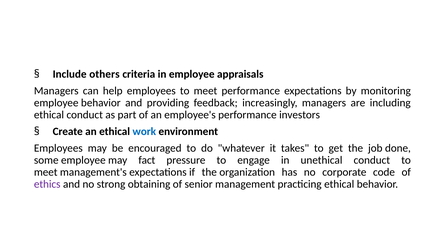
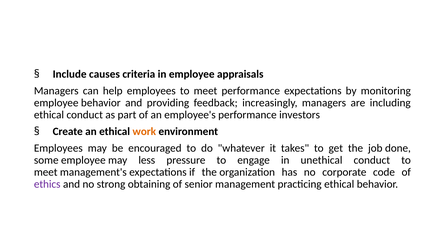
others: others -> causes
work colour: blue -> orange
fact: fact -> less
